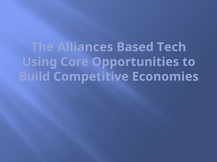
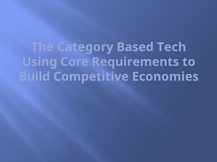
Alliances: Alliances -> Category
Opportunities: Opportunities -> Requirements
